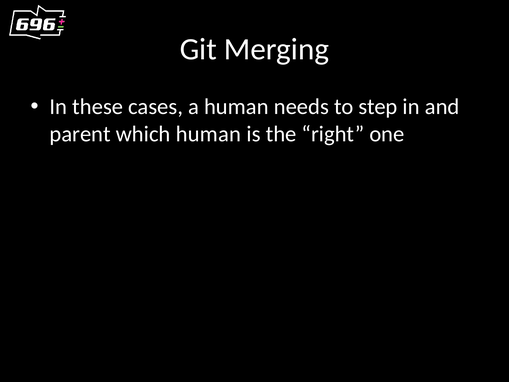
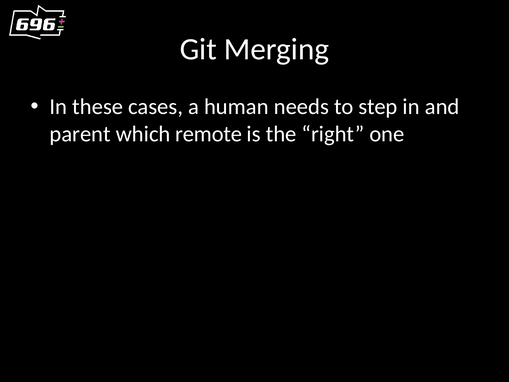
which human: human -> remote
